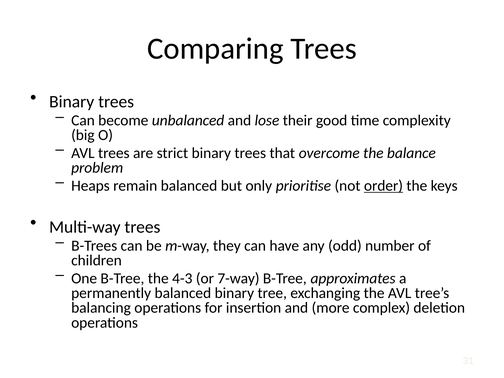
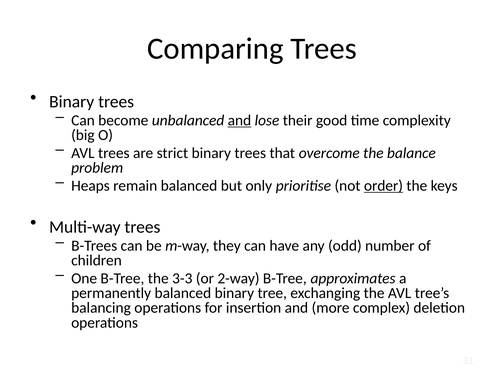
and at (239, 120) underline: none -> present
4-3: 4-3 -> 3-3
7-way: 7-way -> 2-way
